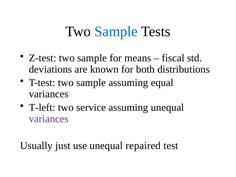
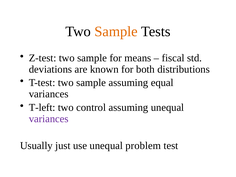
Sample at (116, 31) colour: blue -> orange
service: service -> control
repaired: repaired -> problem
